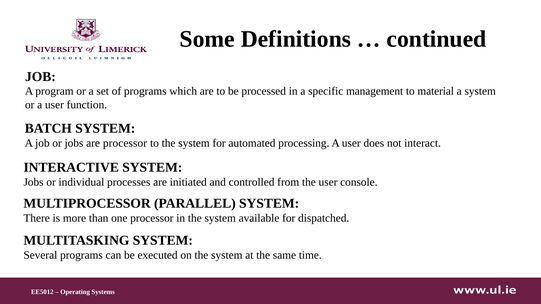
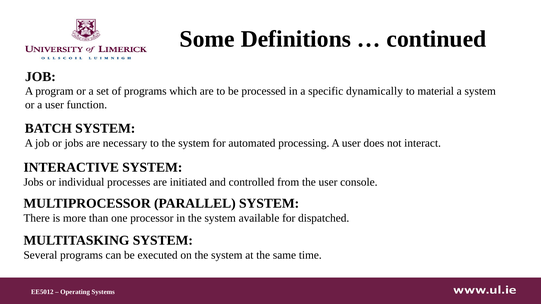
management: management -> dynamically
are processor: processor -> necessary
